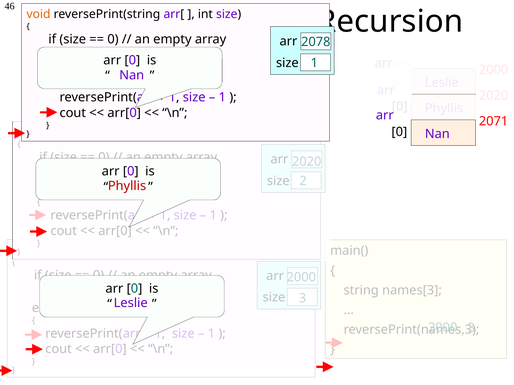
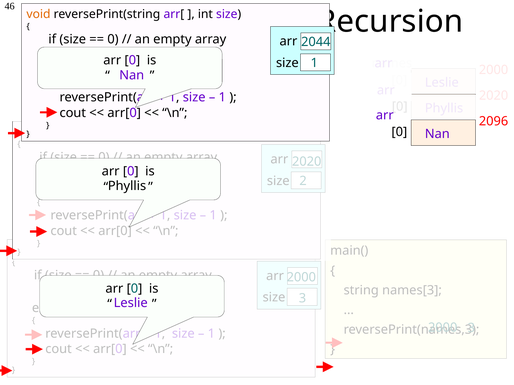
2078: 2078 -> 2044
2071: 2071 -> 2096
Phyllis at (127, 186) colour: red -> black
